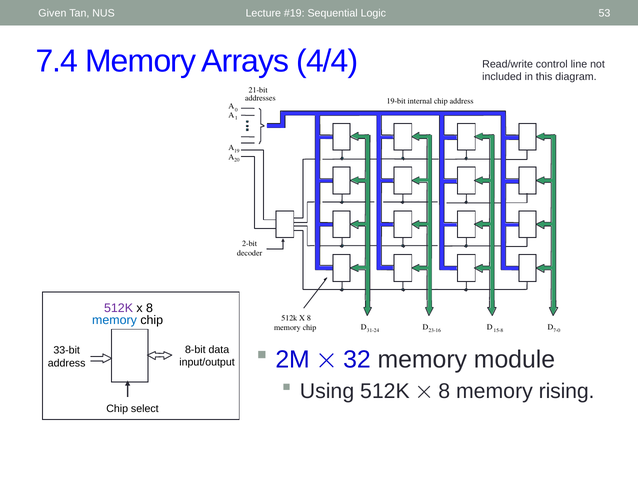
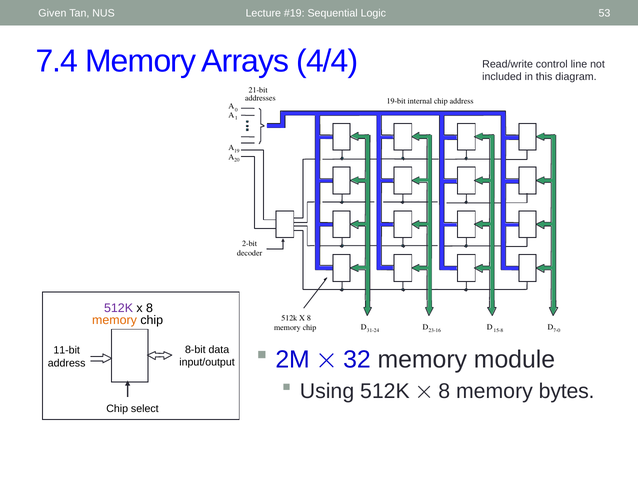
memory at (114, 320) colour: blue -> orange
33-bit: 33-bit -> 11-bit
rising: rising -> bytes
